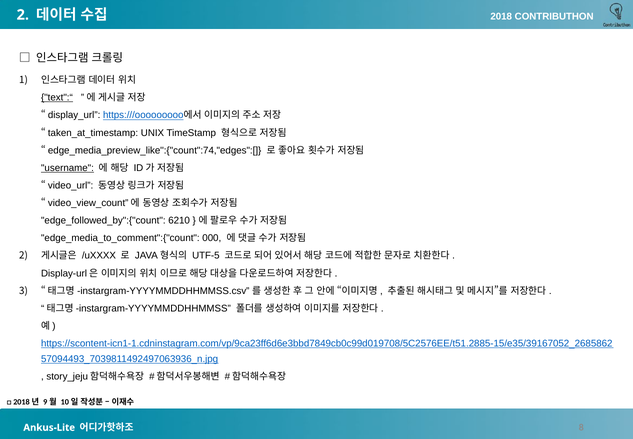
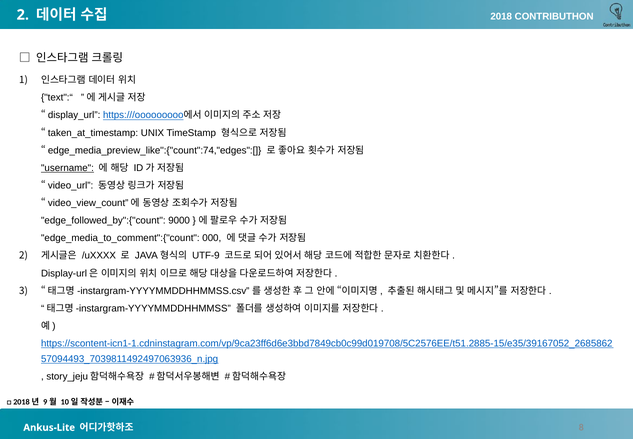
text":“ underline: present -> none
6210: 6210 -> 9000
UTF-5: UTF-5 -> UTF-9
